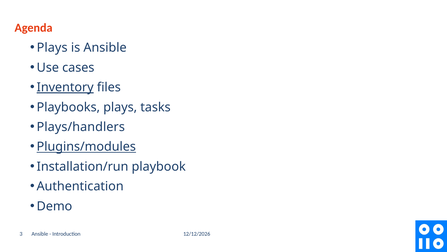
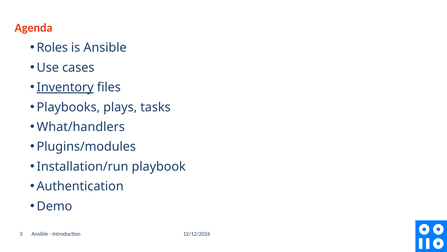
Plays at (52, 48): Plays -> Roles
Plays/handlers: Plays/handlers -> What/handlers
Plugins/modules underline: present -> none
